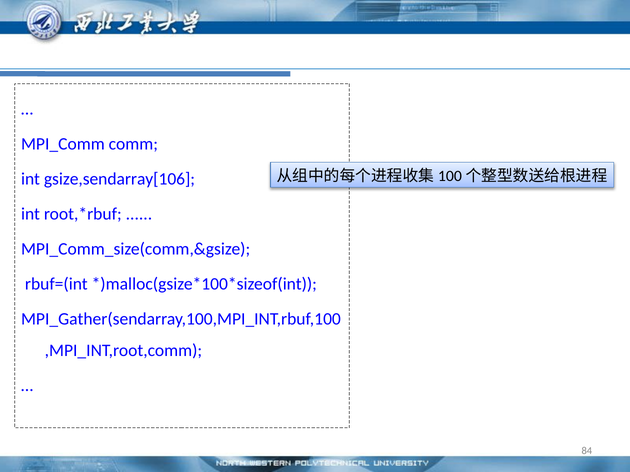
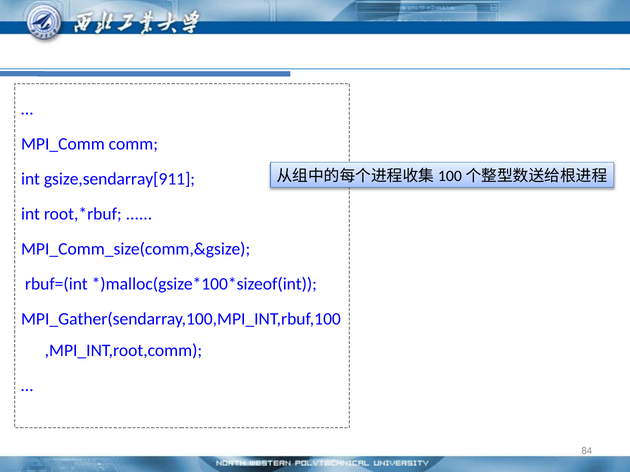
gsize,sendarray[106: gsize,sendarray[106 -> gsize,sendarray[911
